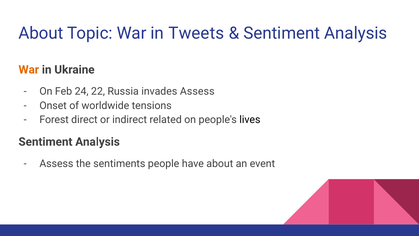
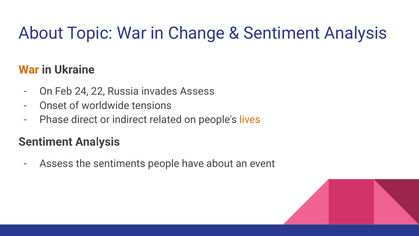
Tweets: Tweets -> Change
Forest: Forest -> Phase
lives colour: black -> orange
